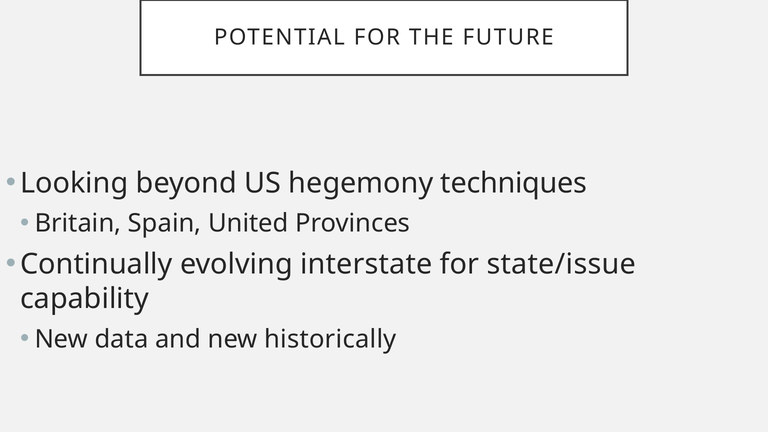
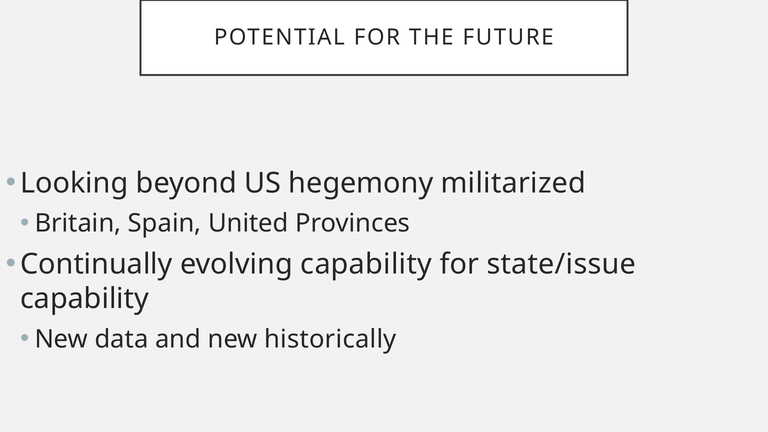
techniques: techniques -> militarized
evolving interstate: interstate -> capability
